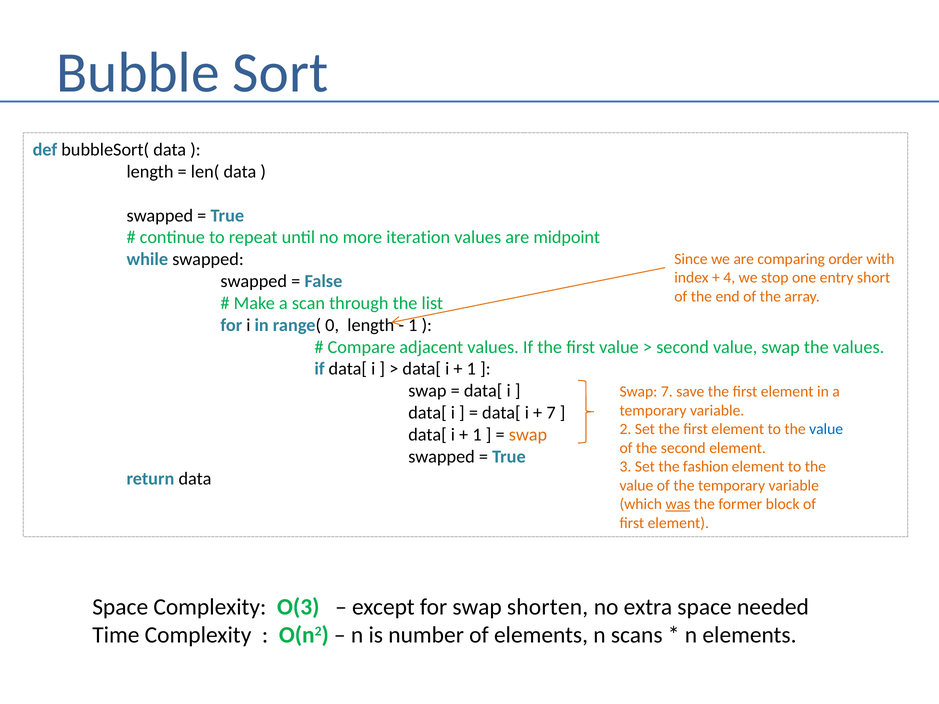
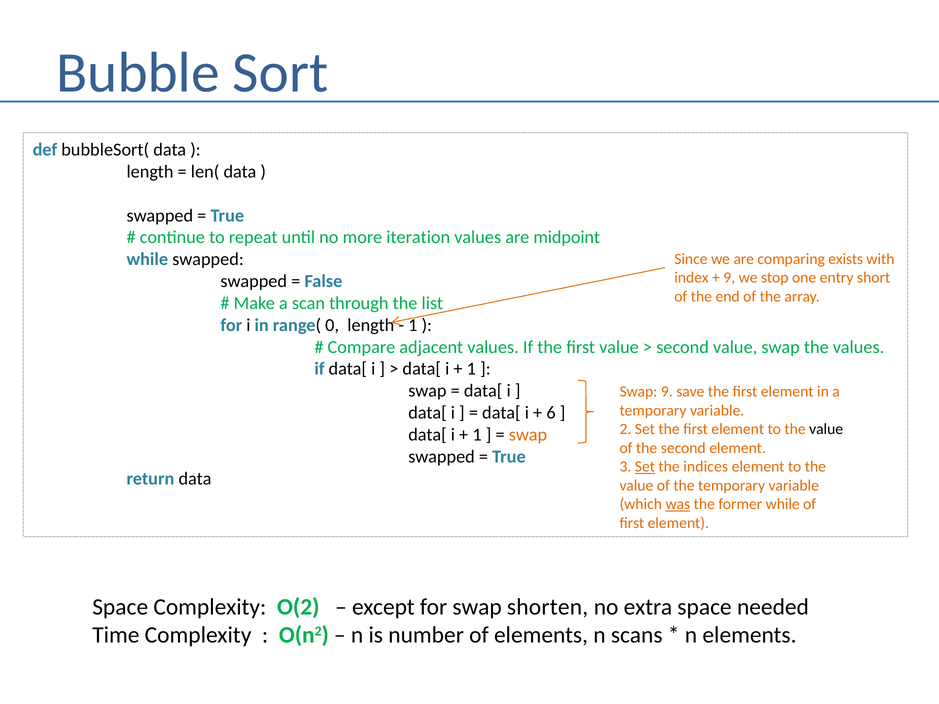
order: order -> exists
4 at (729, 278): 4 -> 9
Swap 7: 7 -> 9
7 at (551, 413): 7 -> 6
value at (826, 429) colour: blue -> black
Set at (645, 467) underline: none -> present
fashion: fashion -> indices
former block: block -> while
O(3: O(3 -> O(2
